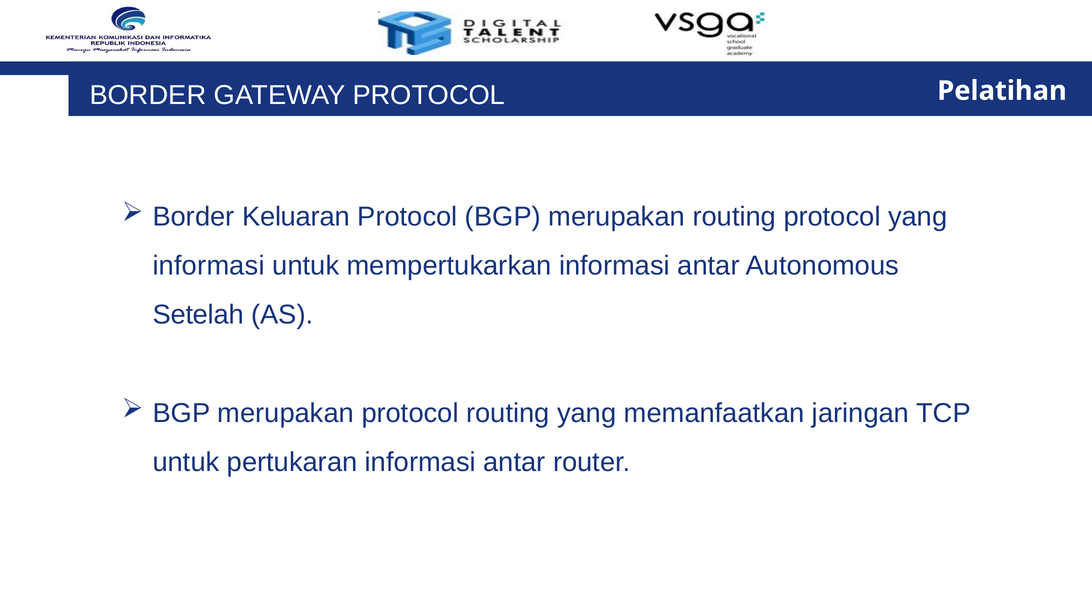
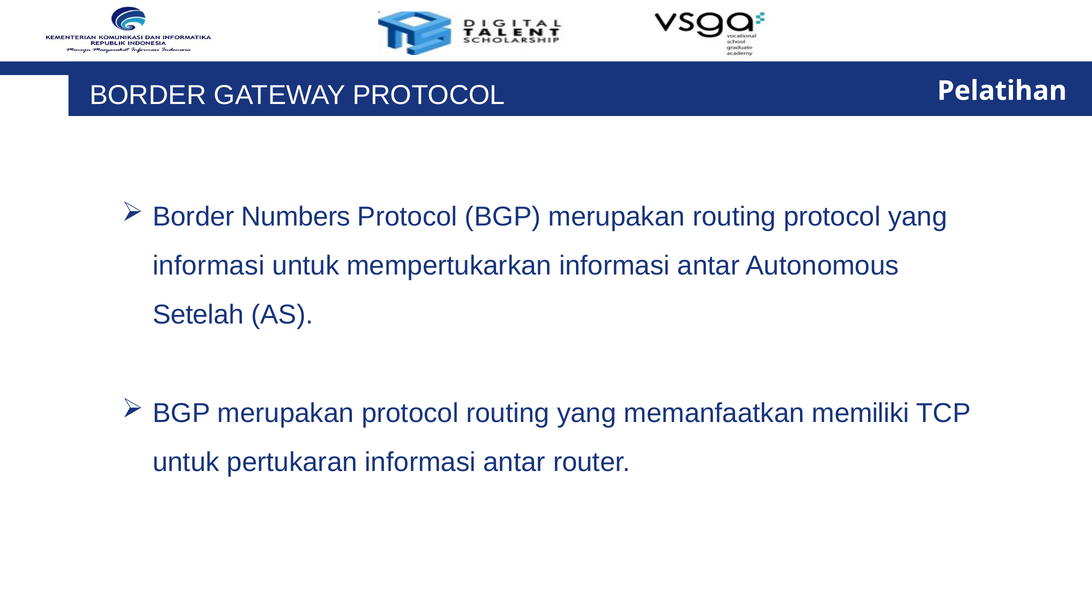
Keluaran: Keluaran -> Numbers
jaringan: jaringan -> memiliki
